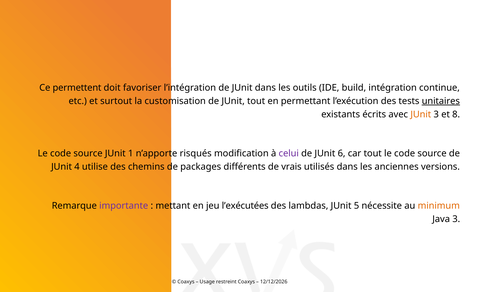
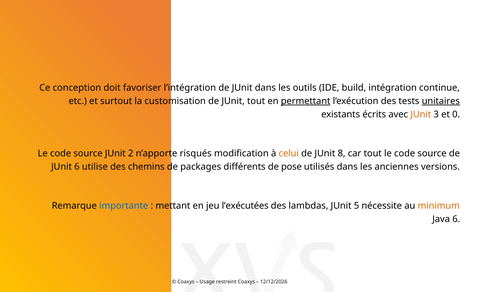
permettent: permettent -> conception
permettant underline: none -> present
8: 8 -> 0
1: 1 -> 2
celui colour: purple -> orange
6: 6 -> 8
JUnit 4: 4 -> 6
vrais: vrais -> pose
importante colour: purple -> blue
Java 3: 3 -> 6
